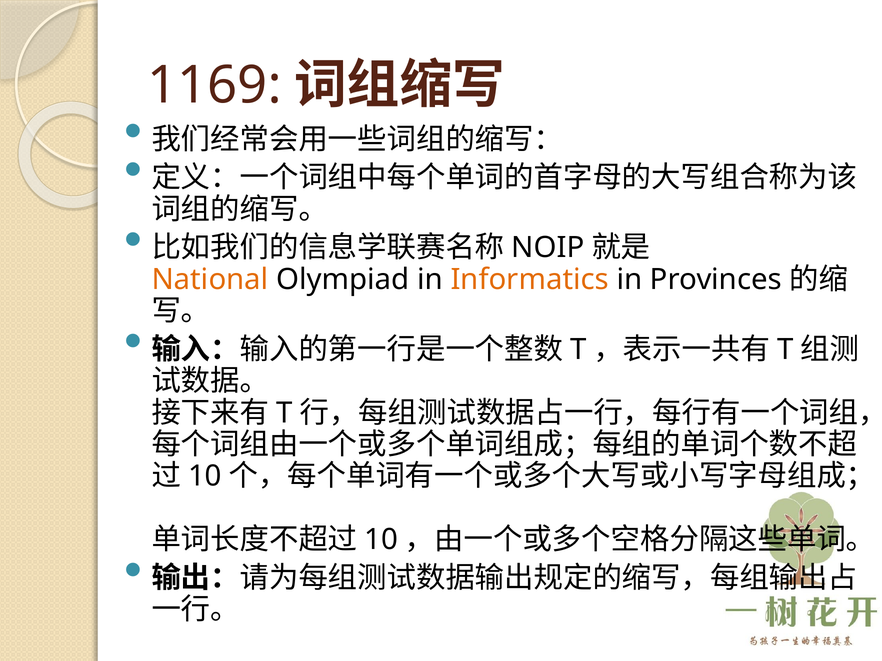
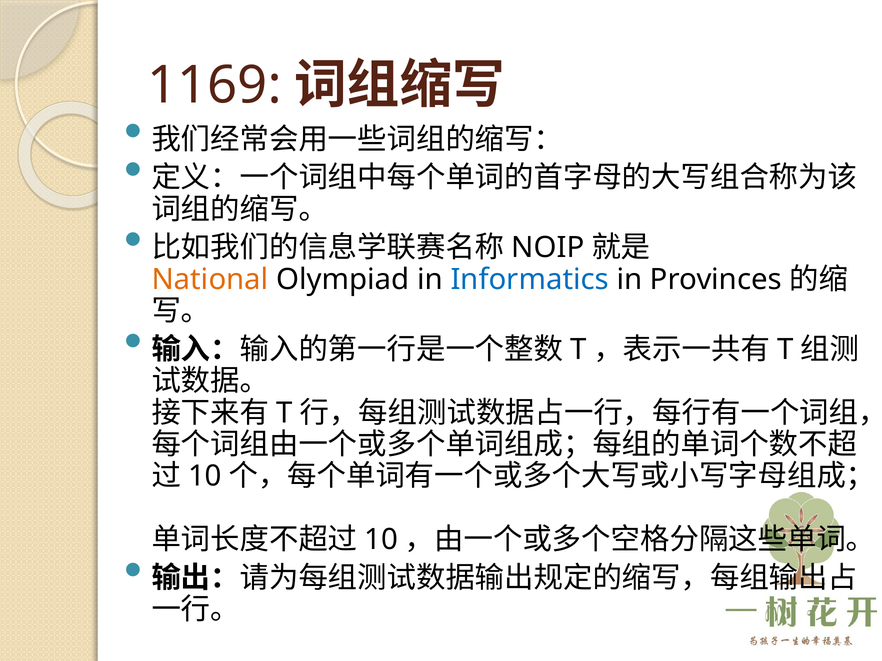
Informatics colour: orange -> blue
